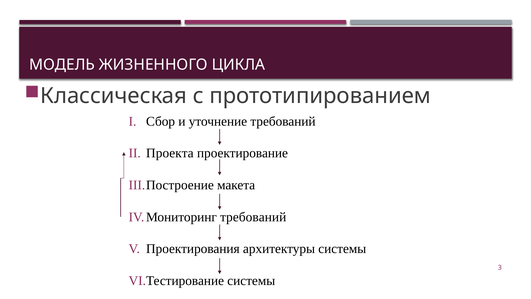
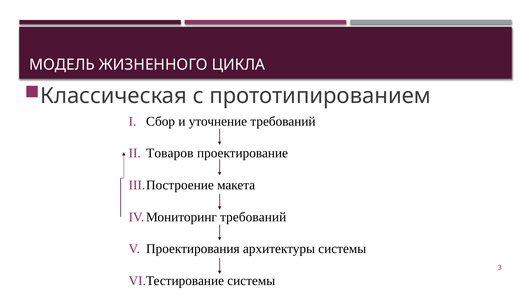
Проекта: Проекта -> Товаров
